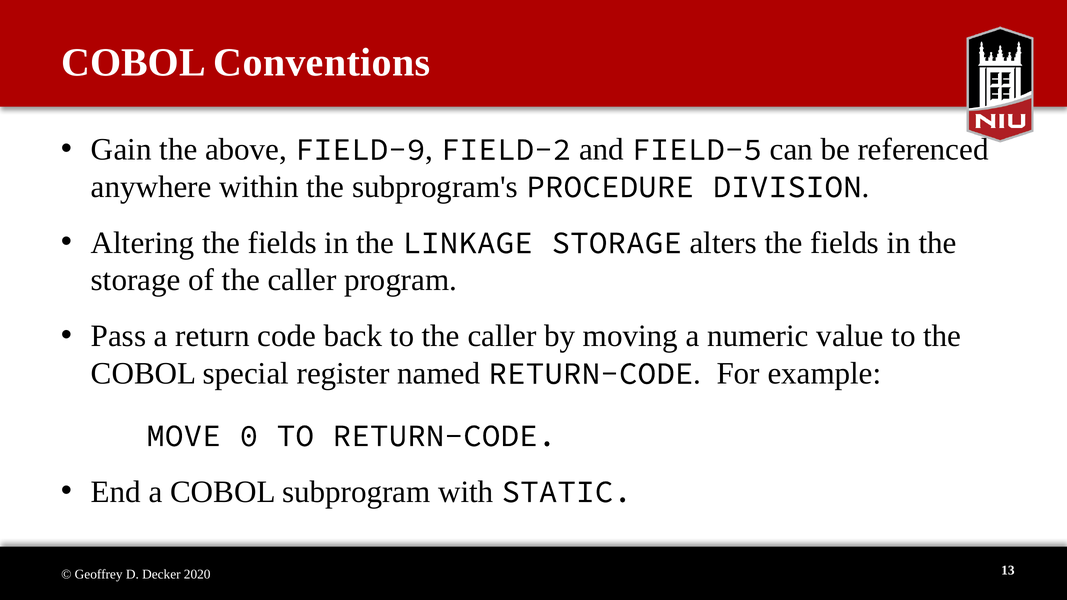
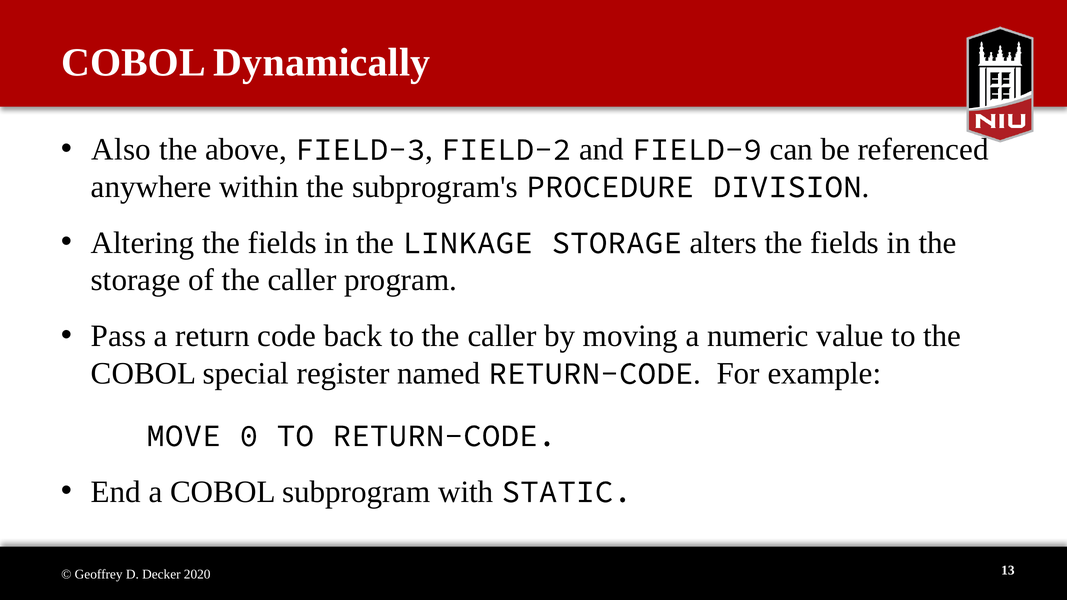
Conventions: Conventions -> Dynamically
Gain: Gain -> Also
FIELD-9: FIELD-9 -> FIELD-3
FIELD-5: FIELD-5 -> FIELD-9
